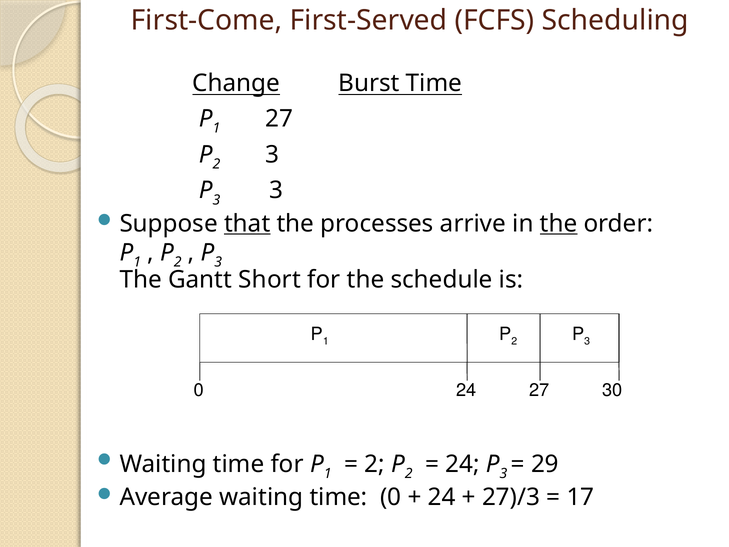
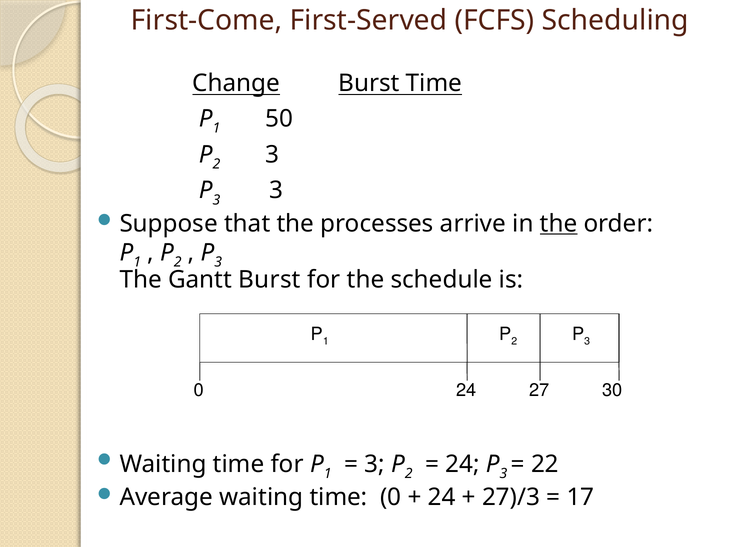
27 at (279, 119): 27 -> 50
that underline: present -> none
Gantt Short: Short -> Burst
2 at (375, 464): 2 -> 3
29: 29 -> 22
